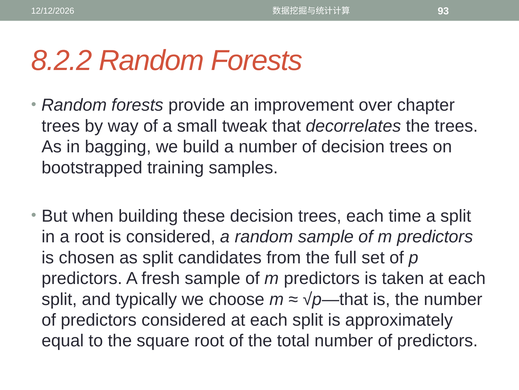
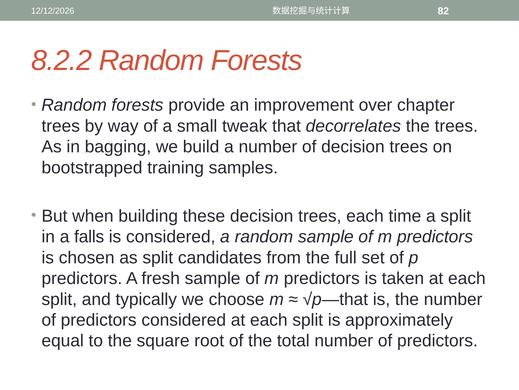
93: 93 -> 82
a root: root -> falls
